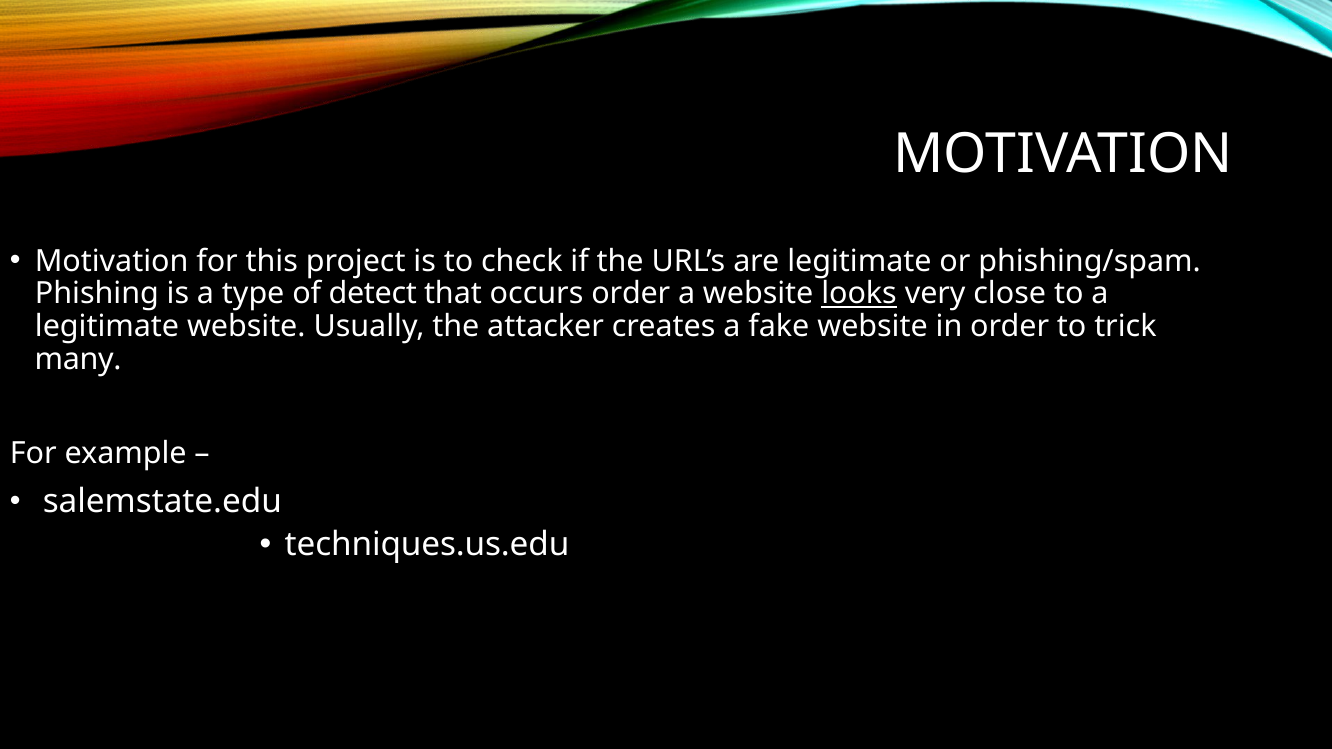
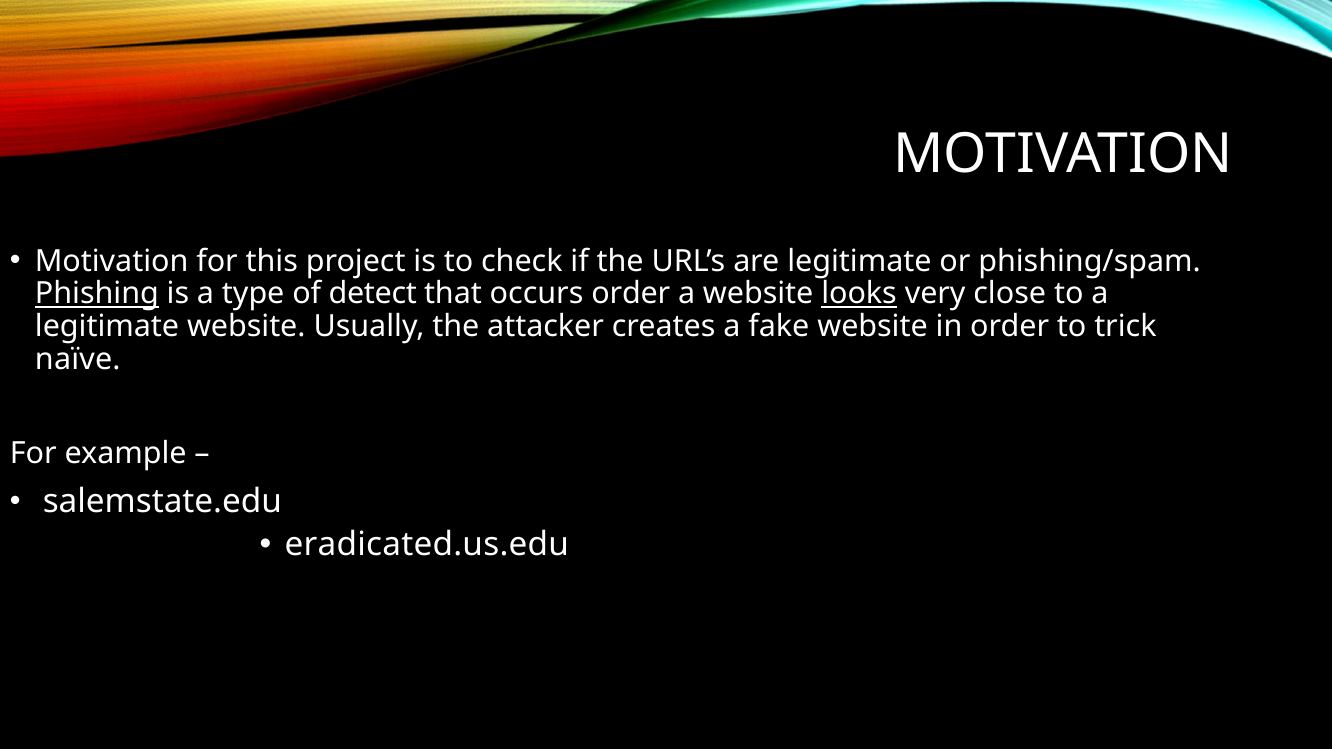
Phishing underline: none -> present
many: many -> naïve
techniques.us.edu: techniques.us.edu -> eradicated.us.edu
